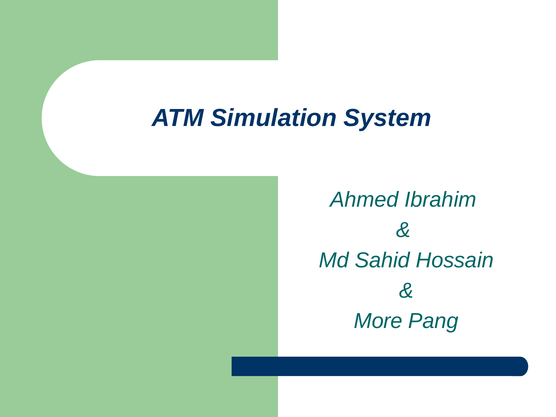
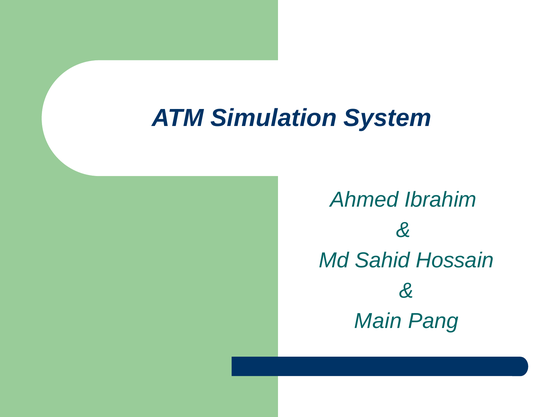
More: More -> Main
